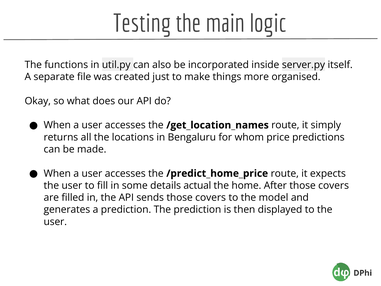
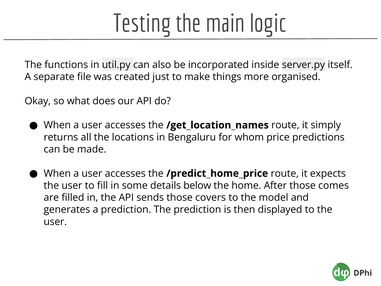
actual: actual -> below
After those covers: covers -> comes
